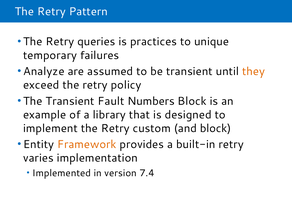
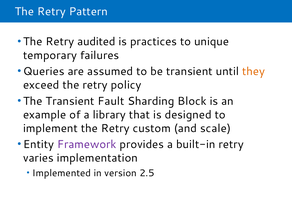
queries: queries -> audited
Analyze: Analyze -> Queries
Numbers: Numbers -> Sharding
and block: block -> scale
Framework colour: orange -> purple
7.4: 7.4 -> 2.5
